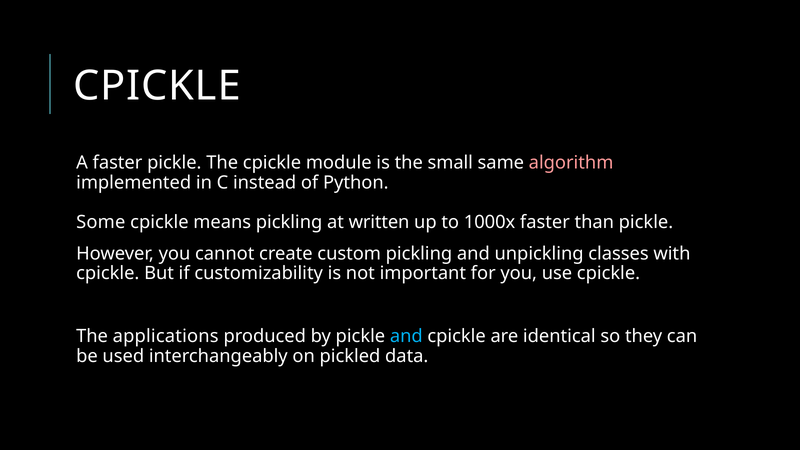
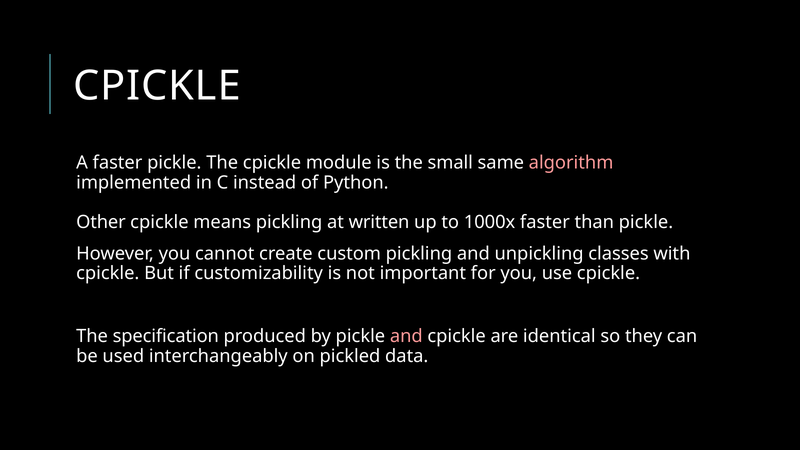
Some: Some -> Other
applications: applications -> specification
and at (406, 336) colour: light blue -> pink
